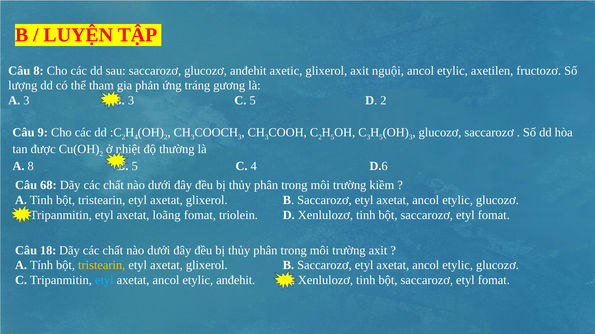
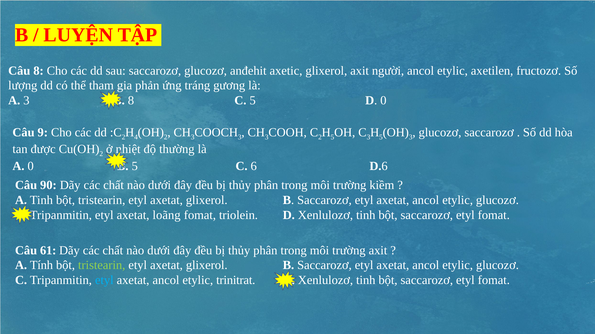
nguội: nguội -> người
3 at (131, 101): 3 -> 8
D 2: 2 -> 0
A 8: 8 -> 0
C 4: 4 -> 6
68: 68 -> 90
18: 18 -> 61
tristearin at (102, 266) colour: yellow -> light green
etylic anđehit: anđehit -> trinitrat
